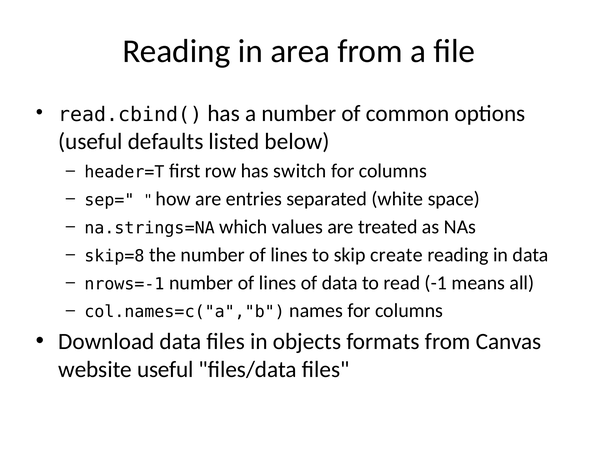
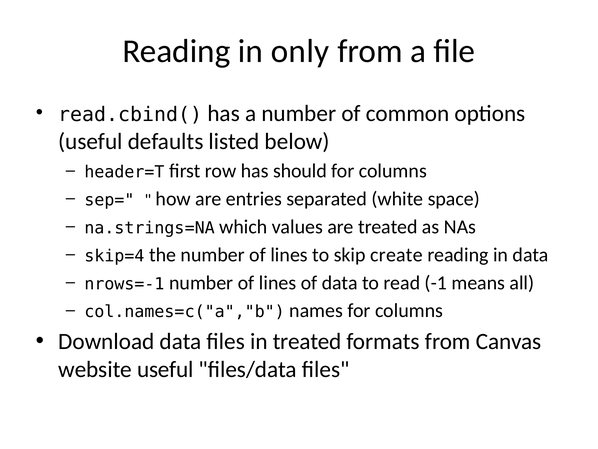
area: area -> only
switch: switch -> should
skip=8: skip=8 -> skip=4
in objects: objects -> treated
